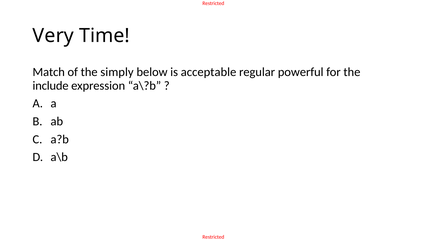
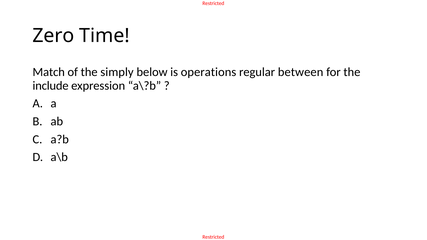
Very: Very -> Zero
acceptable: acceptable -> operations
powerful: powerful -> between
